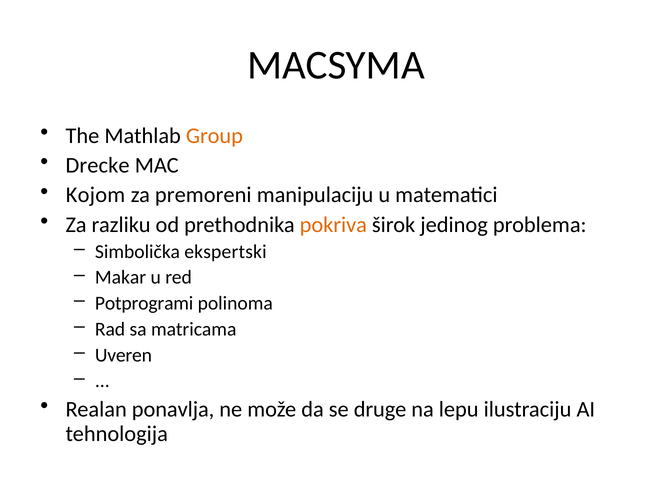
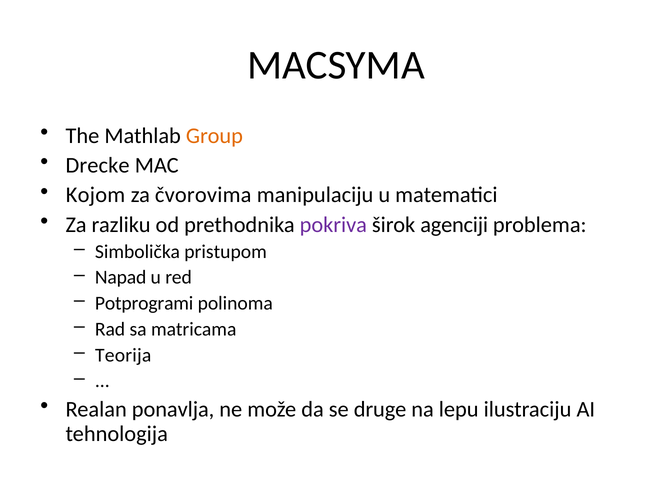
premoreni: premoreni -> čvorovima
pokriva colour: orange -> purple
jedinog: jedinog -> agenciji
ekspertski: ekspertski -> pristupom
Makar: Makar -> Napad
Uveren: Uveren -> Teorija
